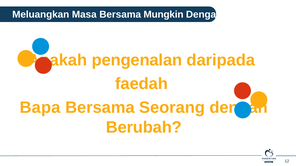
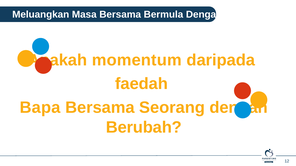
Mungkin: Mungkin -> Bermula
pengenalan: pengenalan -> momentum
